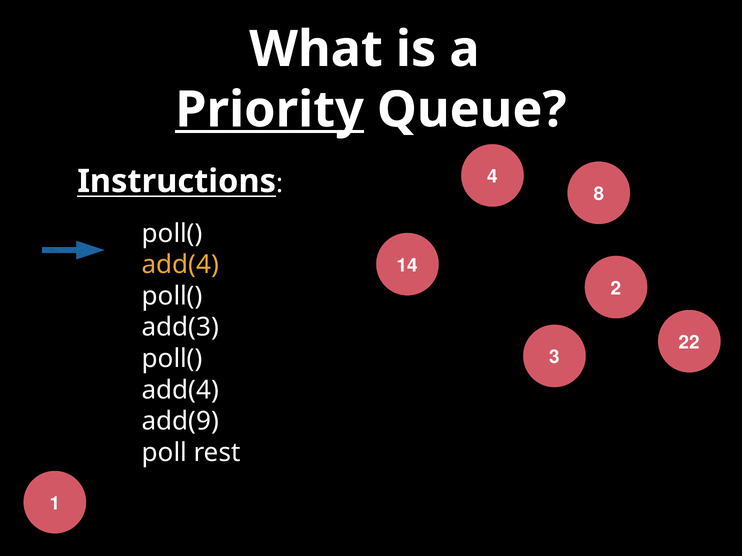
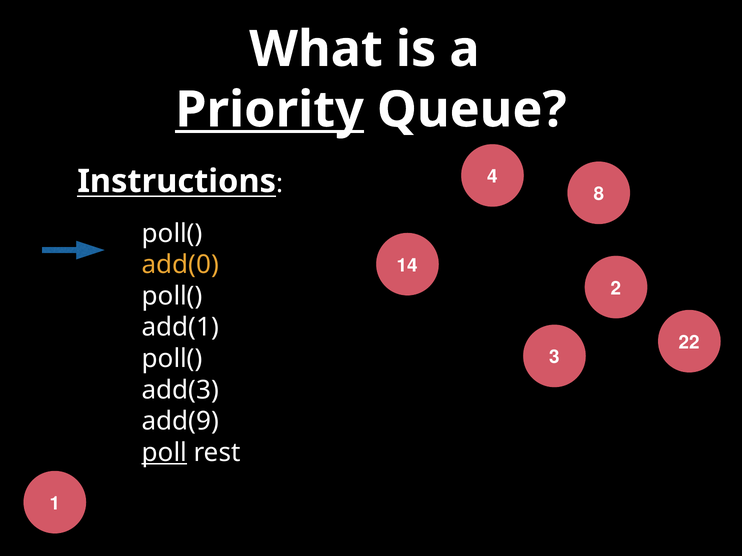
add(4 at (180, 265): add(4 -> add(0
add(3: add(3 -> add(1
add(4 at (180, 390): add(4 -> add(3
poll underline: none -> present
